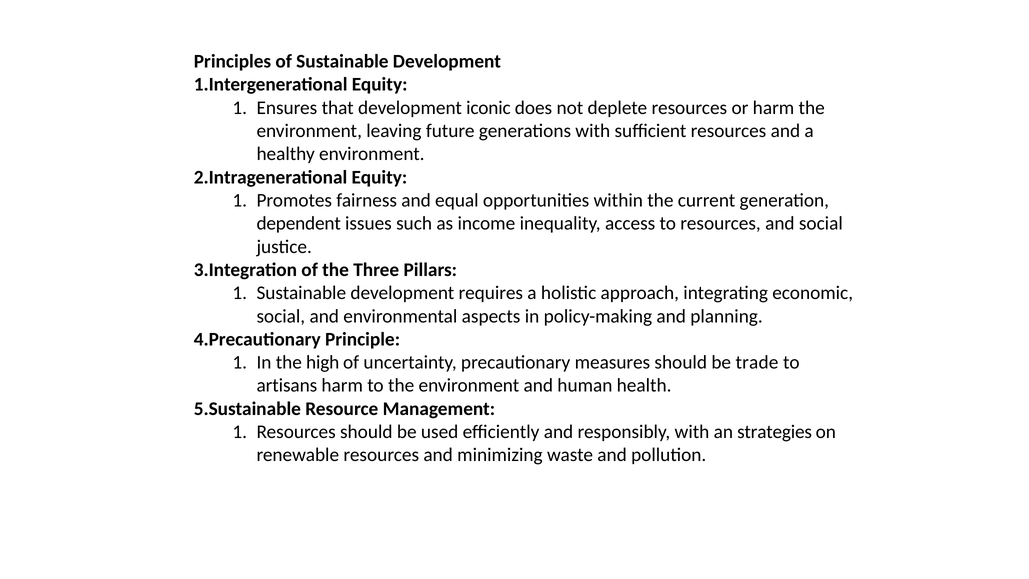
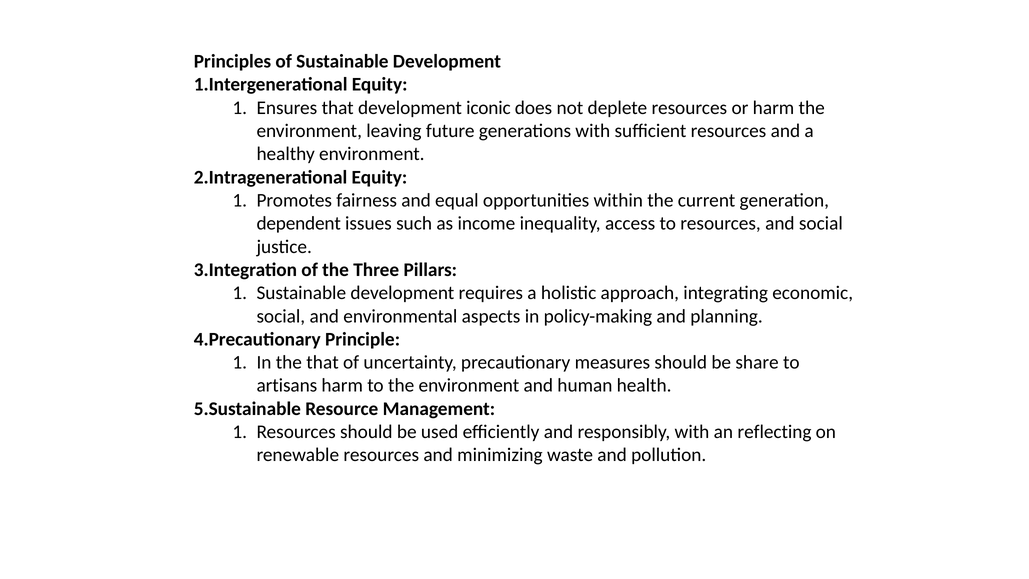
the high: high -> that
trade: trade -> share
strategies: strategies -> reflecting
